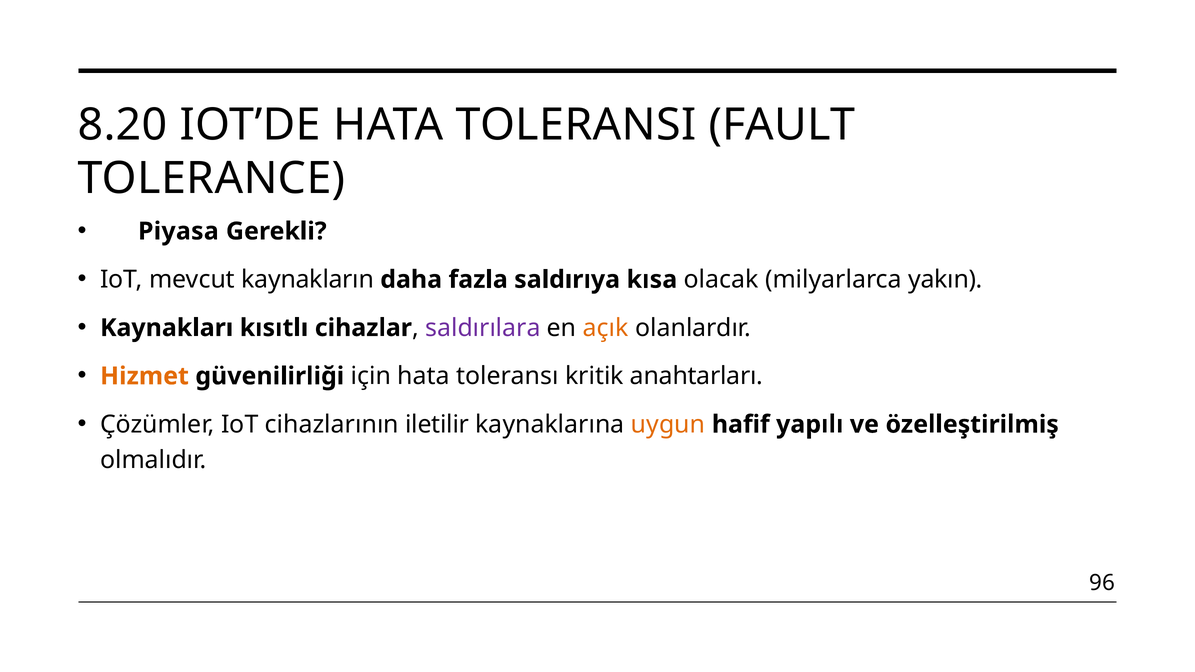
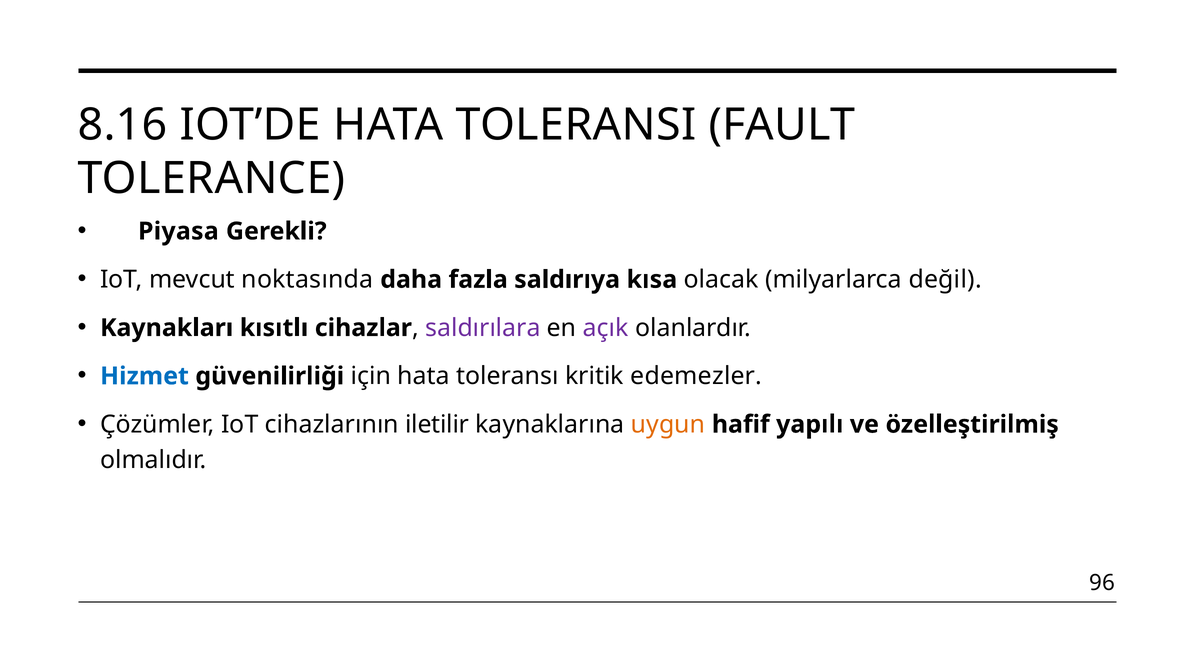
8.20: 8.20 -> 8.16
kaynakların: kaynakların -> noktasında
yakın: yakın -> değil
açık colour: orange -> purple
Hizmet colour: orange -> blue
anahtarları: anahtarları -> edemezler
